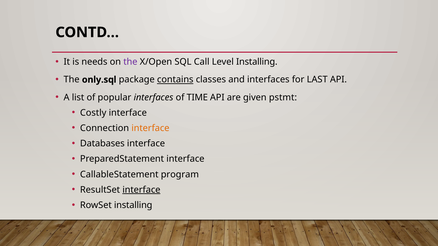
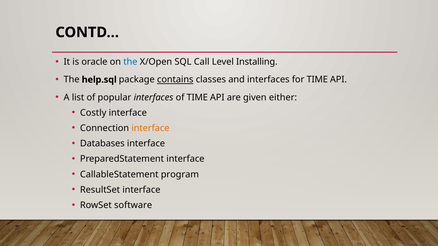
needs: needs -> oracle
the at (130, 62) colour: purple -> blue
only.sql: only.sql -> help.sql
for LAST: LAST -> TIME
pstmt: pstmt -> either
interface at (141, 190) underline: present -> none
RowSet installing: installing -> software
